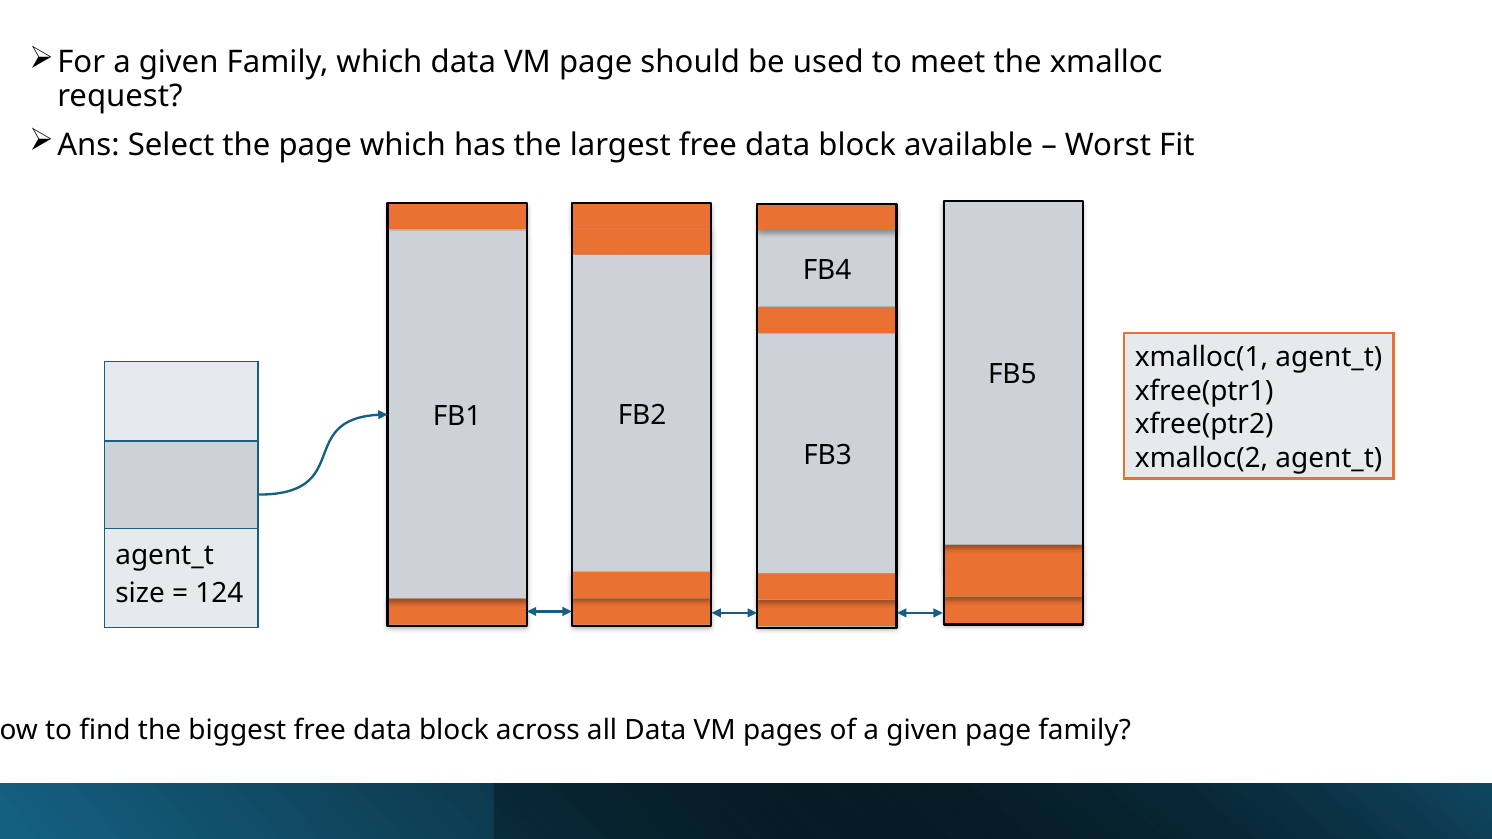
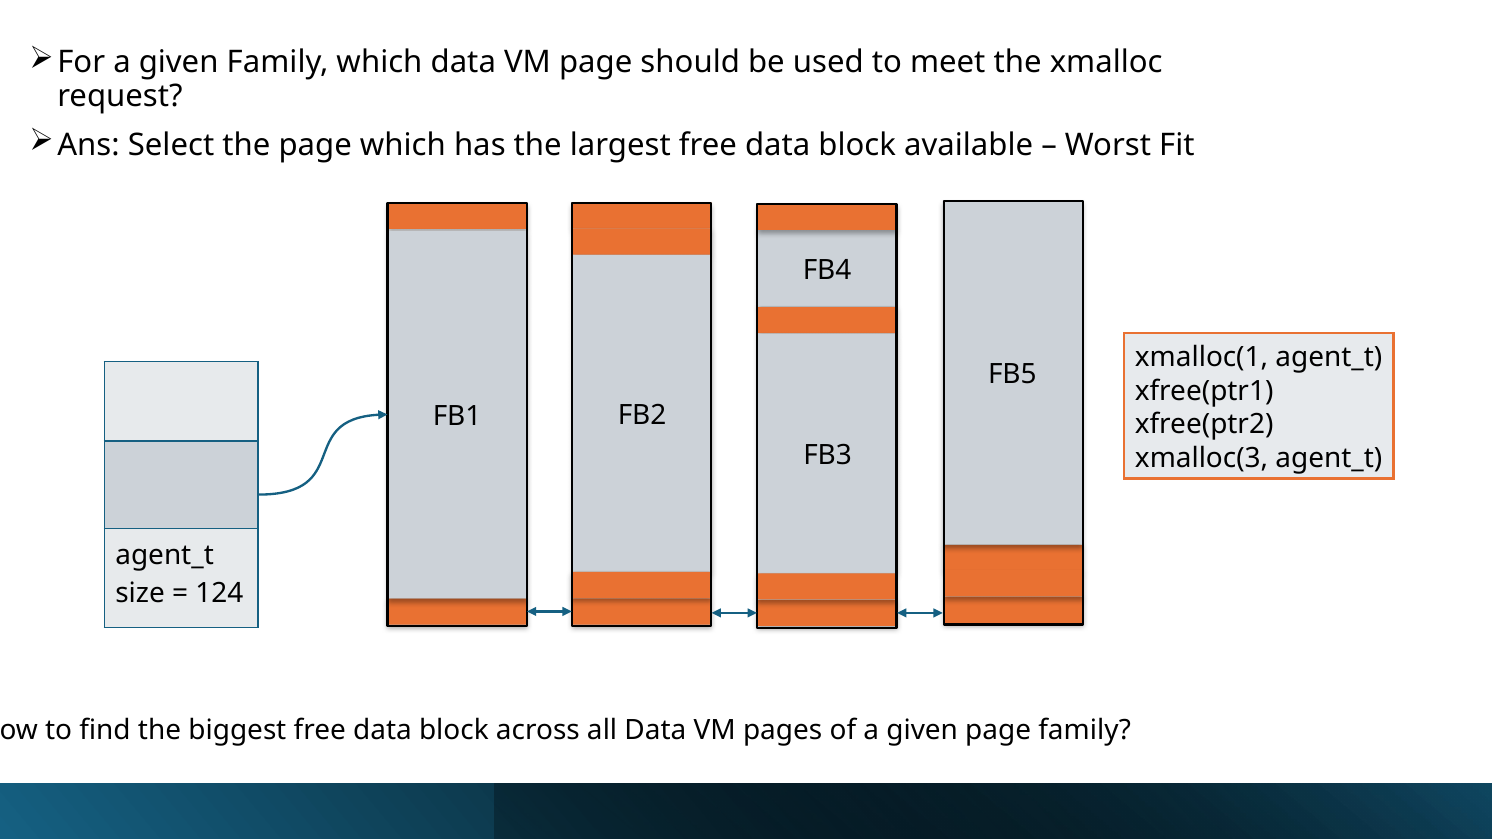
xmalloc(2: xmalloc(2 -> xmalloc(3
